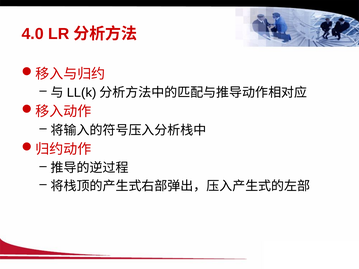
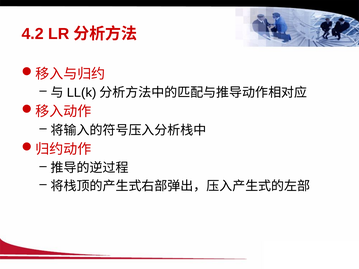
4.0: 4.0 -> 4.2
